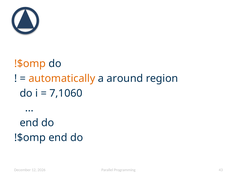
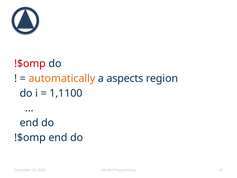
!$omp at (30, 64) colour: orange -> red
around: around -> aspects
7,1060: 7,1060 -> 1,1100
